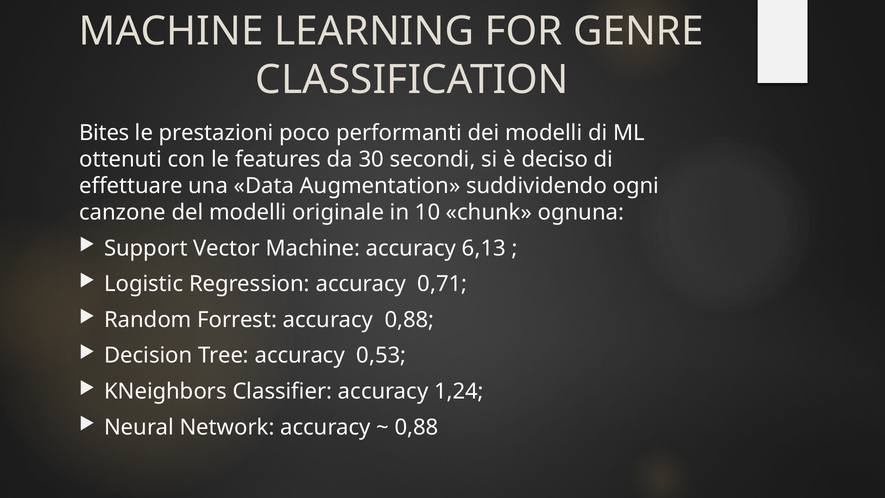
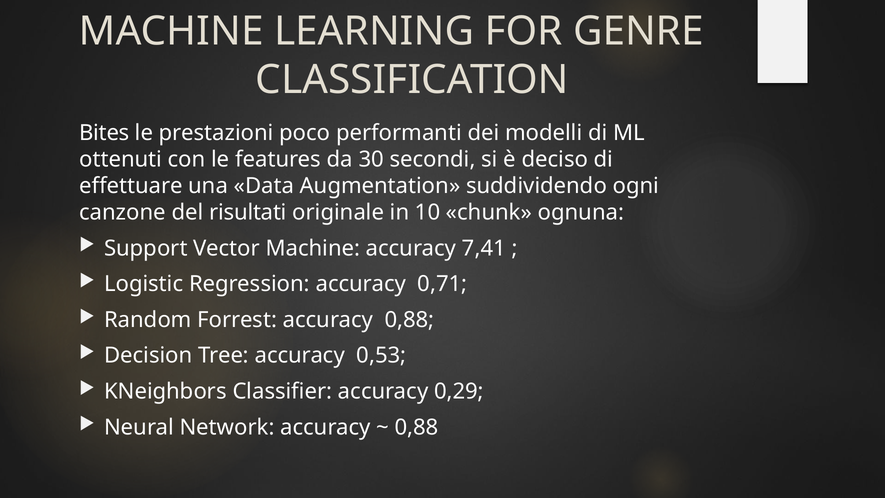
del modelli: modelli -> risultati
6,13: 6,13 -> 7,41
1,24: 1,24 -> 0,29
